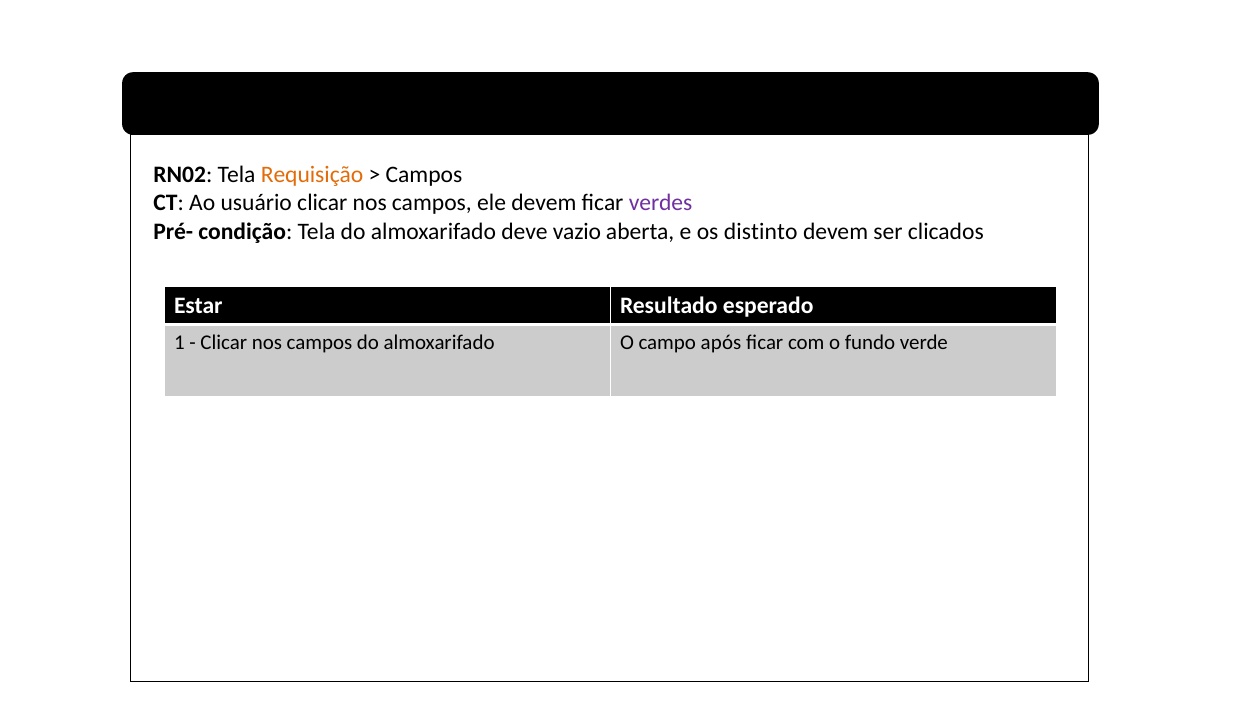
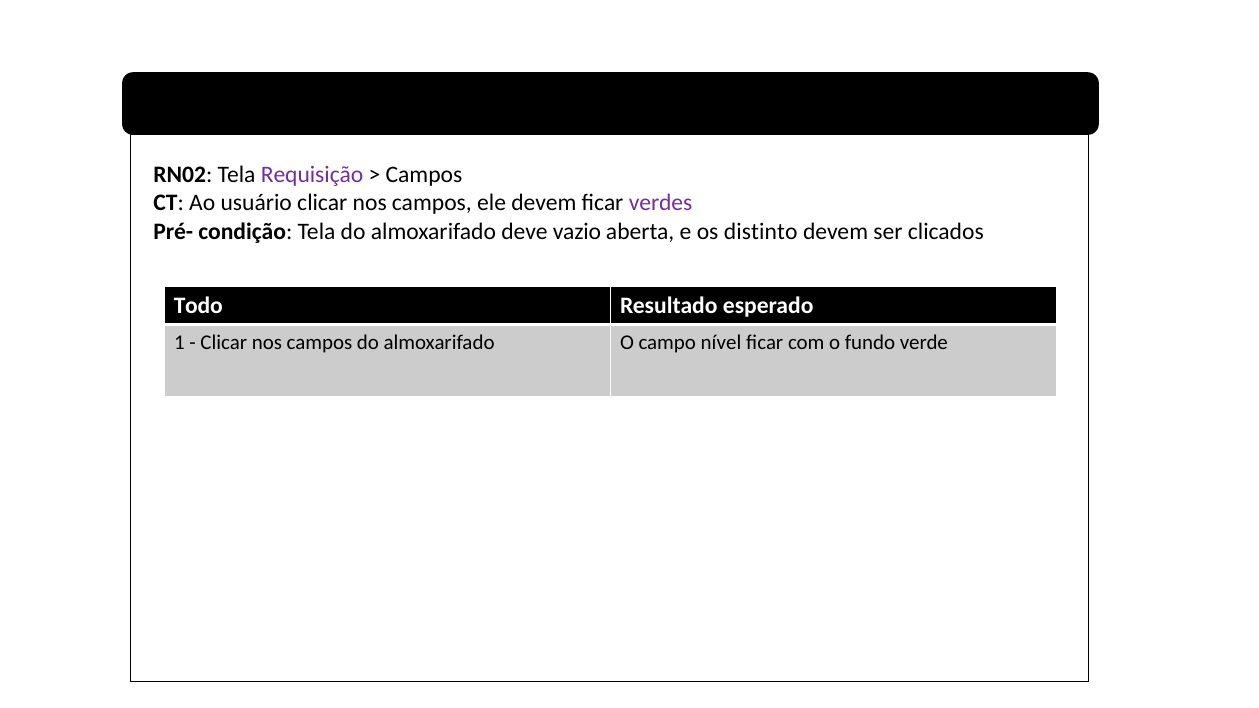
Requisição colour: orange -> purple
Estar: Estar -> Todo
após: após -> nível
